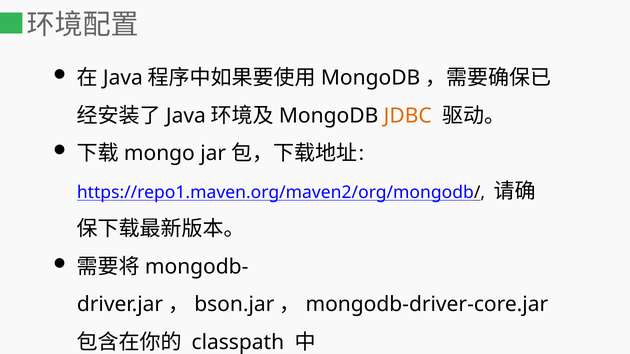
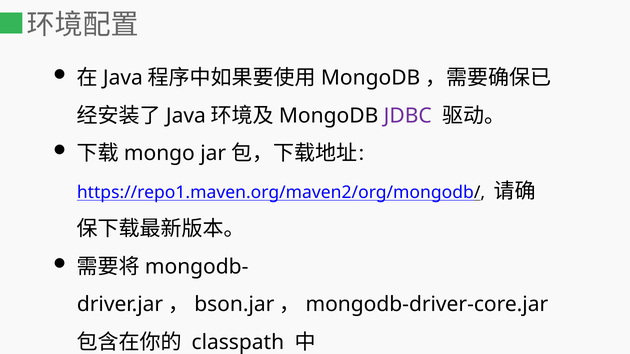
JDBC colour: orange -> purple
